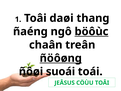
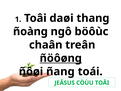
ñaéng: ñaéng -> ñoàng
böôùc underline: present -> none
suoái: suoái -> ñang
